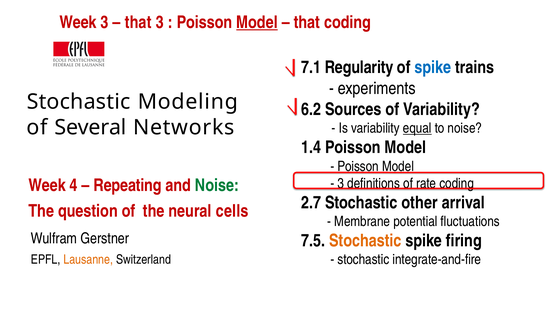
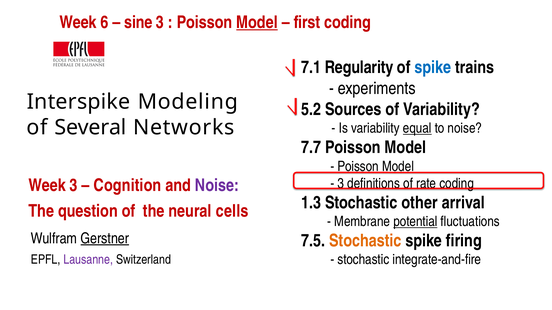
Week 3: 3 -> 6
that at (138, 22): that -> sine
that at (307, 22): that -> first
Stochastic at (79, 102): Stochastic -> Interspike
6.2: 6.2 -> 5.2
1.4: 1.4 -> 7.7
Week 4: 4 -> 3
Repeating: Repeating -> Cognition
Noise at (217, 186) colour: green -> purple
2.7: 2.7 -> 1.3
potential underline: none -> present
Gerstner underline: none -> present
Lausanne colour: orange -> purple
